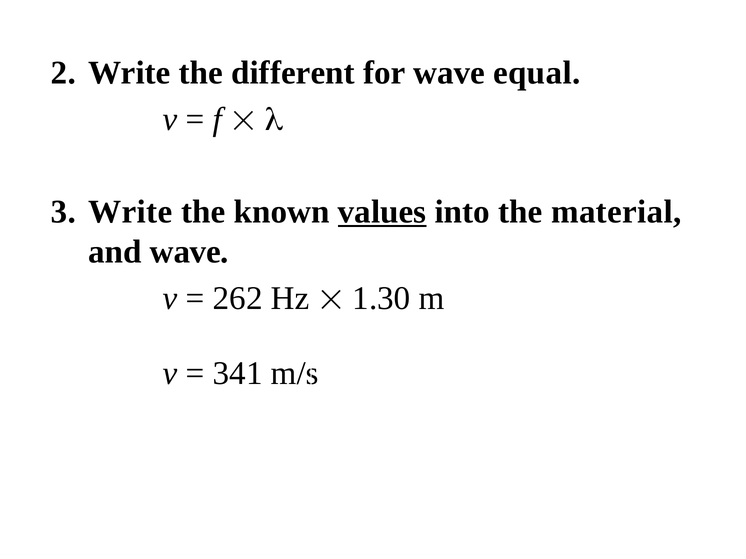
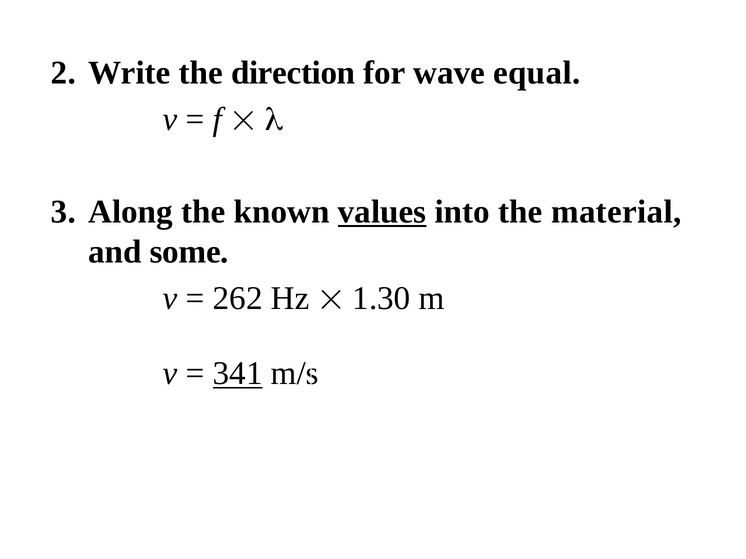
different: different -> direction
Write at (130, 212): Write -> Along
and wave: wave -> some
341 underline: none -> present
